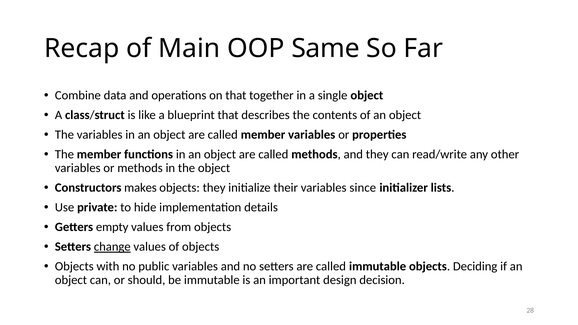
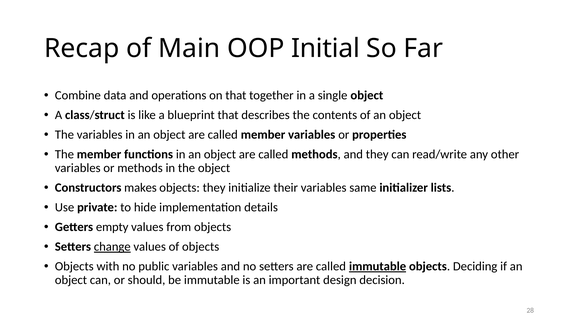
Same: Same -> Initial
since: since -> same
immutable at (378, 267) underline: none -> present
